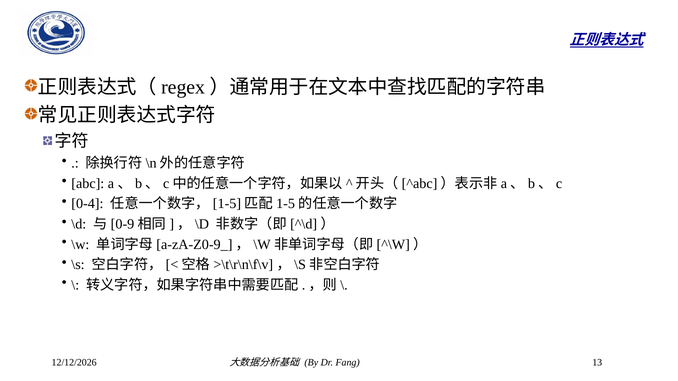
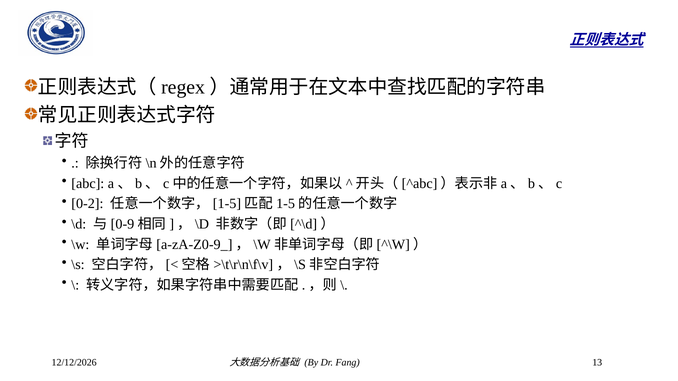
0-4: 0-4 -> 0-2
